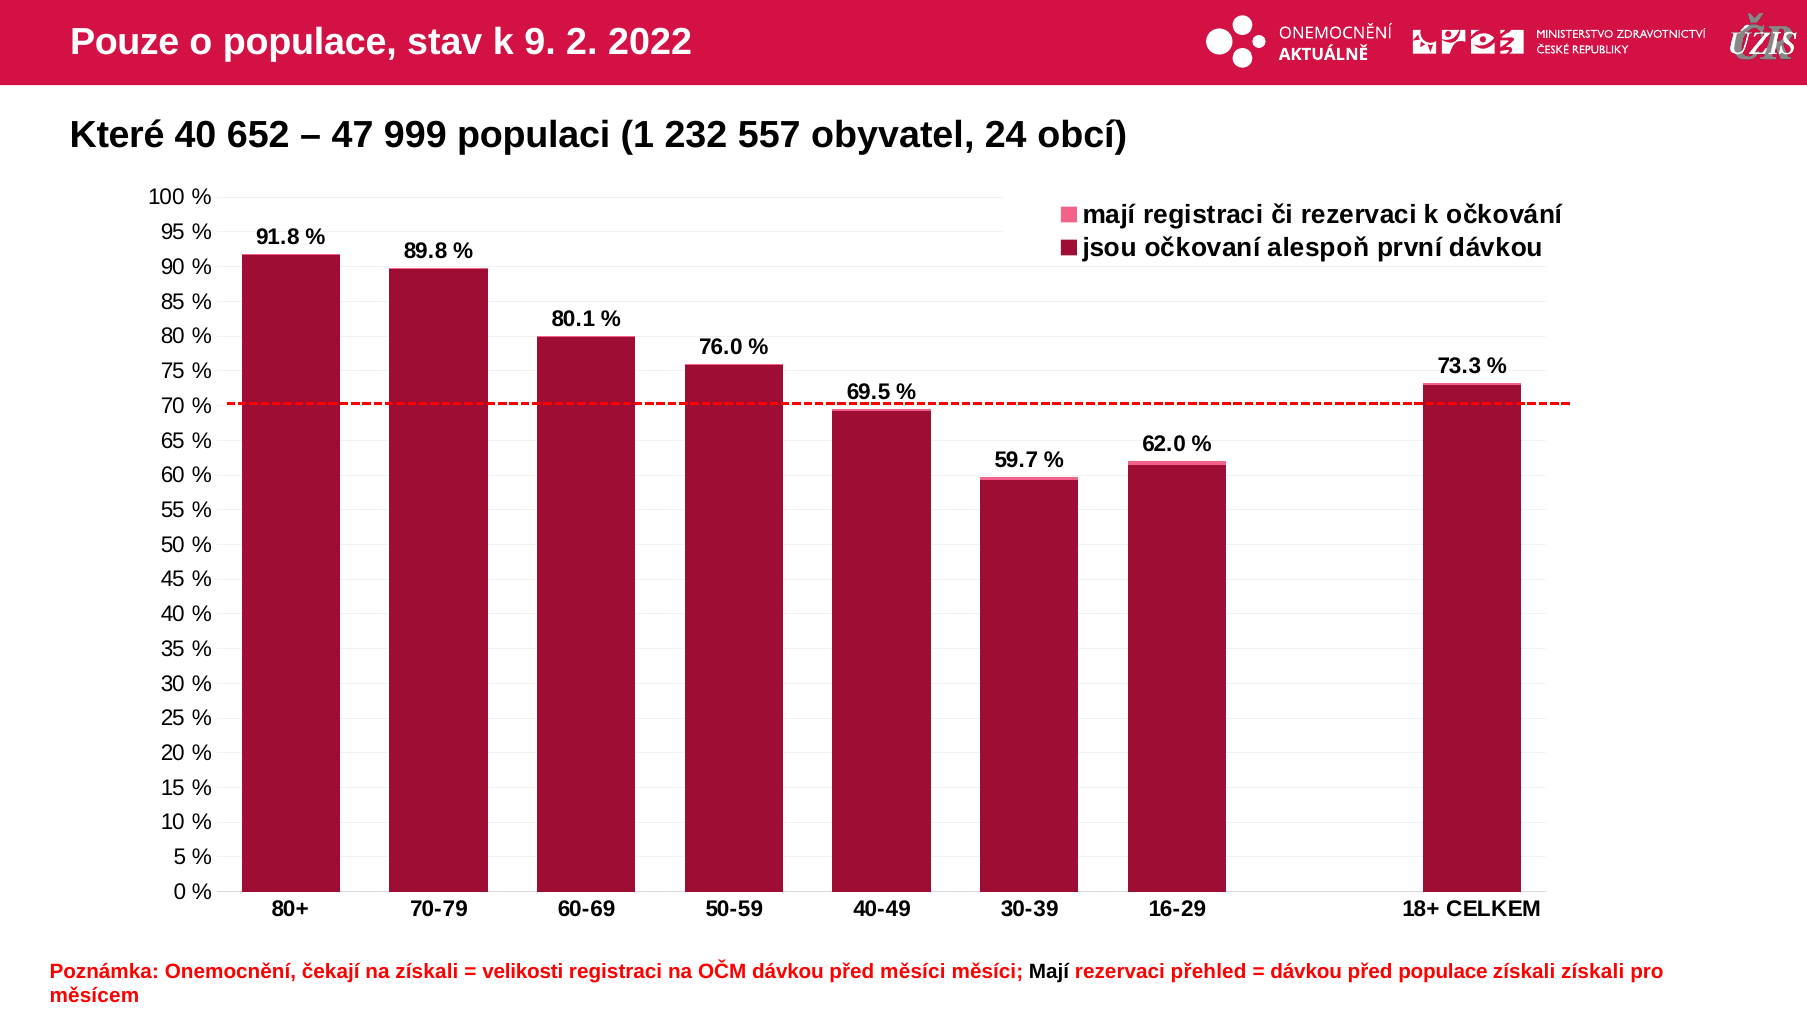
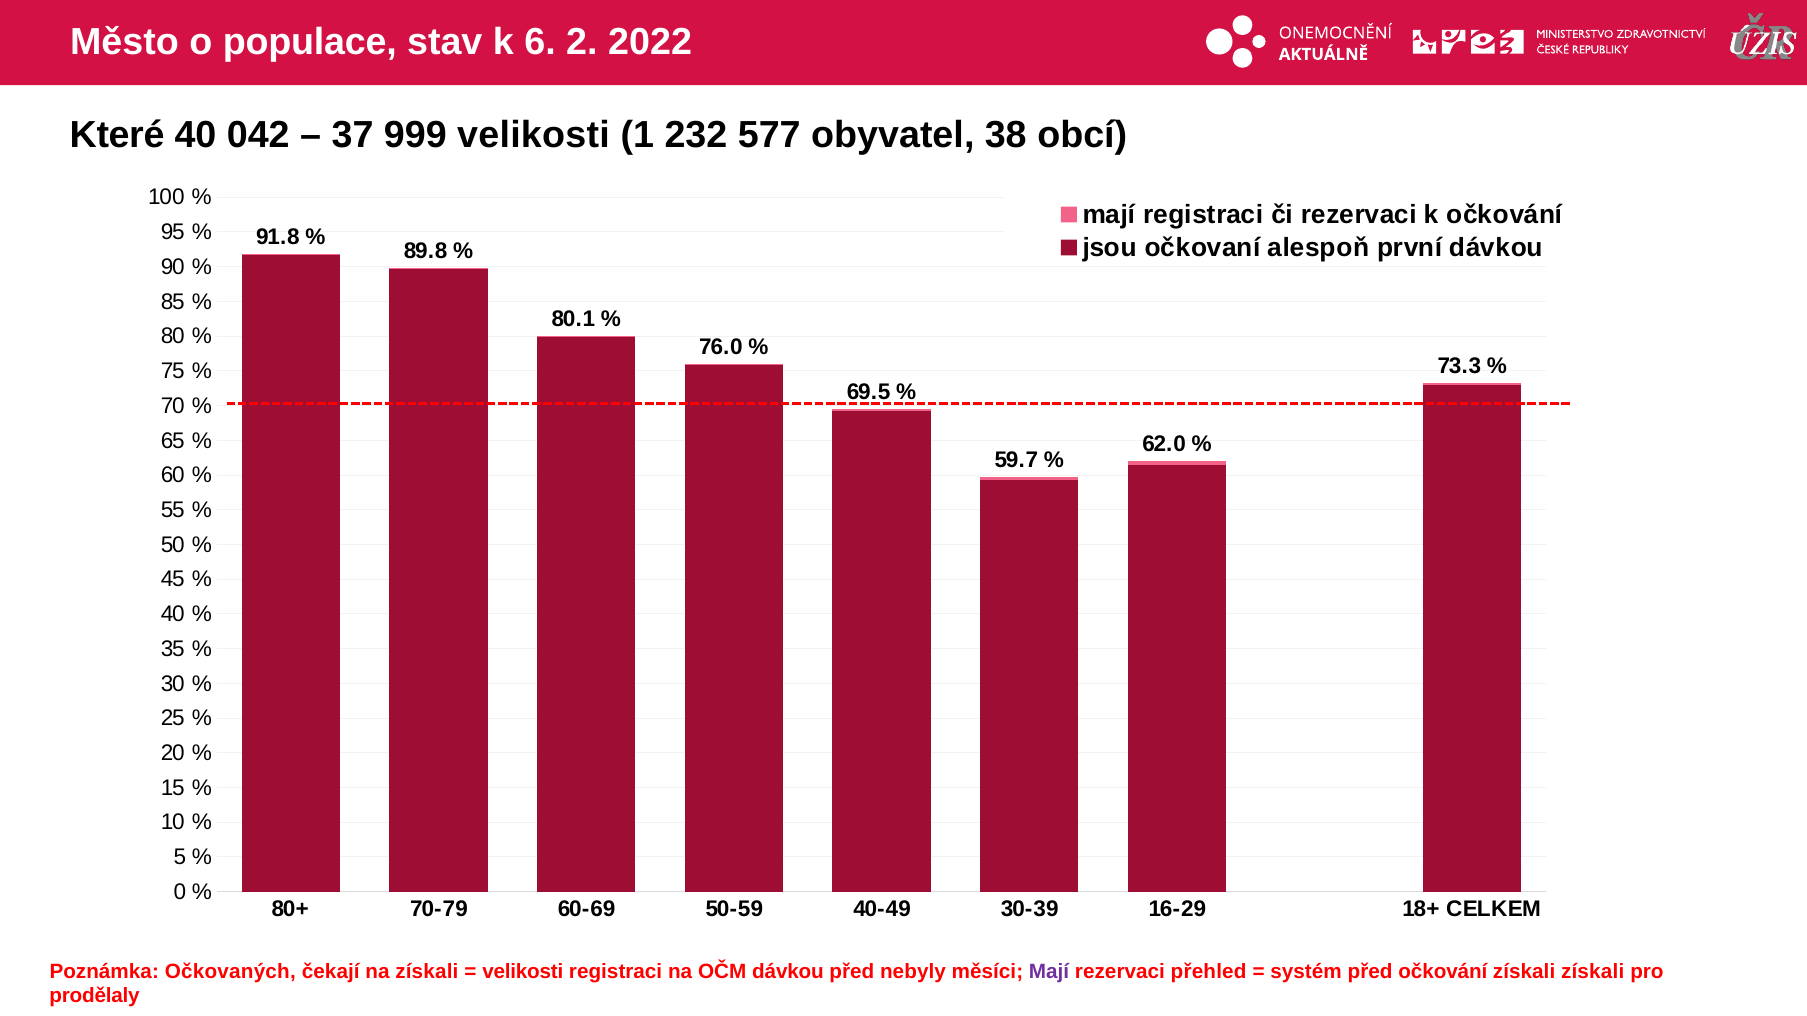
Pouze: Pouze -> Město
9: 9 -> 6
652: 652 -> 042
47: 47 -> 37
999 populaci: populaci -> velikosti
557: 557 -> 577
24: 24 -> 38
Onemocnění: Onemocnění -> Očkovaných
před měsíci: měsíci -> nebyly
Mají at (1049, 972) colour: black -> purple
dávkou at (1306, 972): dávkou -> systém
před populace: populace -> očkování
měsícem: měsícem -> prodělaly
